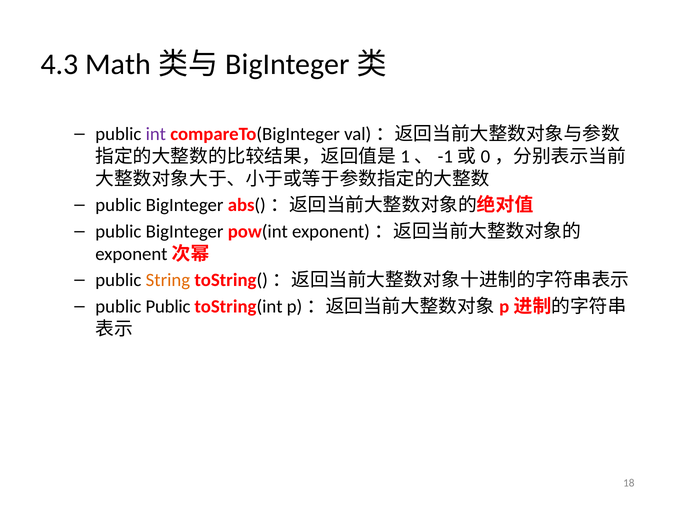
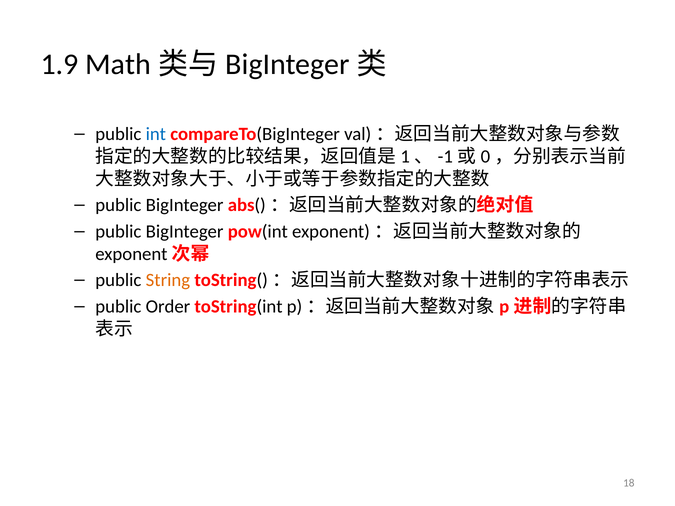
4.3: 4.3 -> 1.9
int colour: purple -> blue
public Public: Public -> Order
